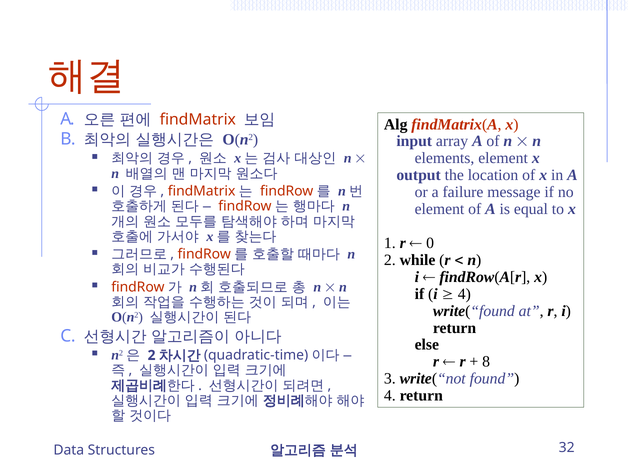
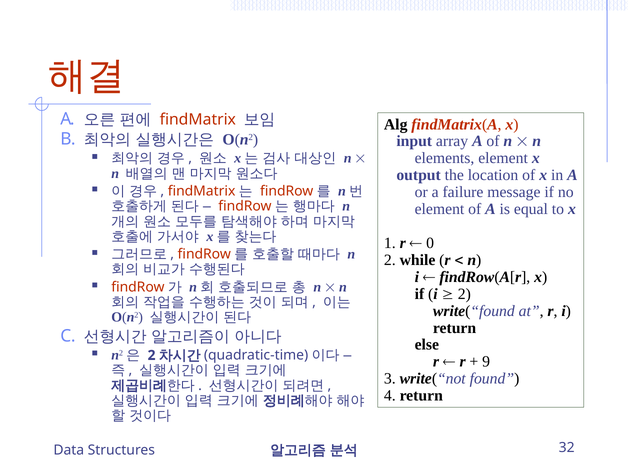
4 at (464, 294): 4 -> 2
8: 8 -> 9
